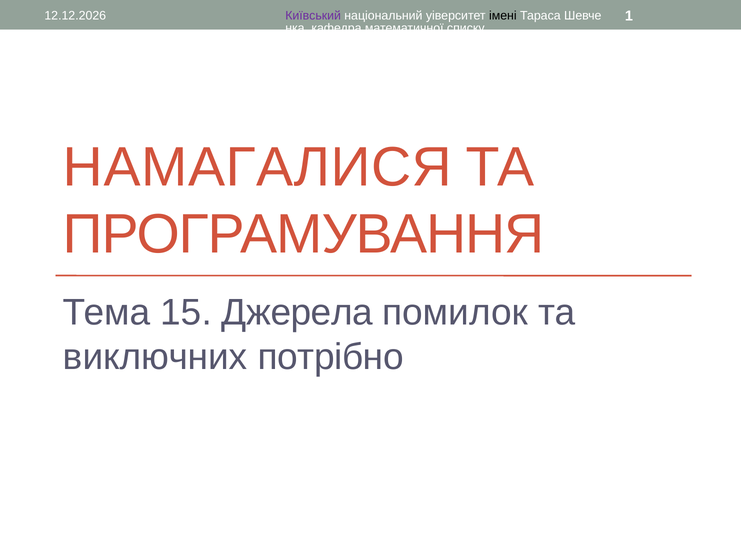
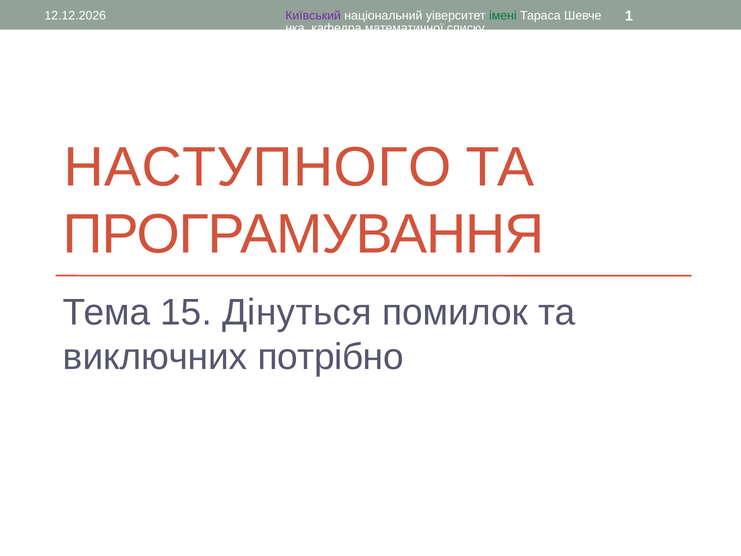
імені colour: black -> green
НАМАГАЛИСЯ: НАМАГАЛИСЯ -> НАСТУПНОГО
Джерела: Джерела -> Дінуться
